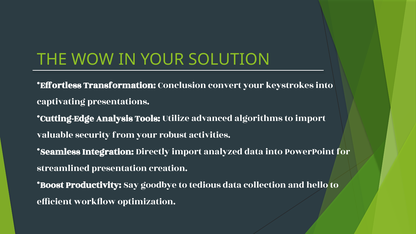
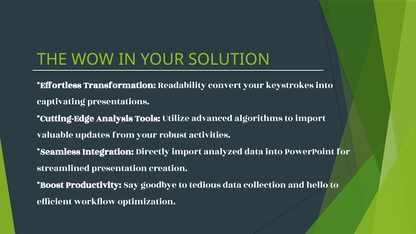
Conclusion: Conclusion -> Readability
security: security -> updates
